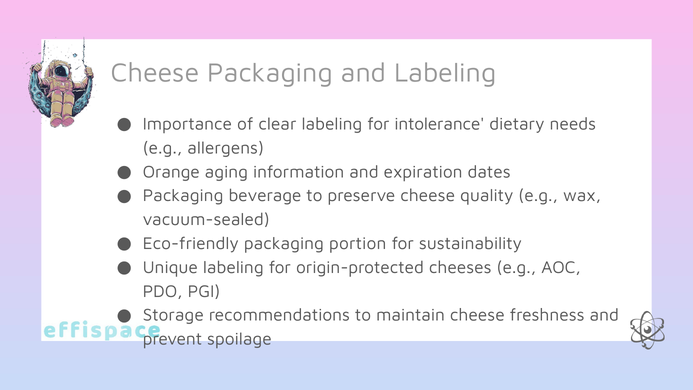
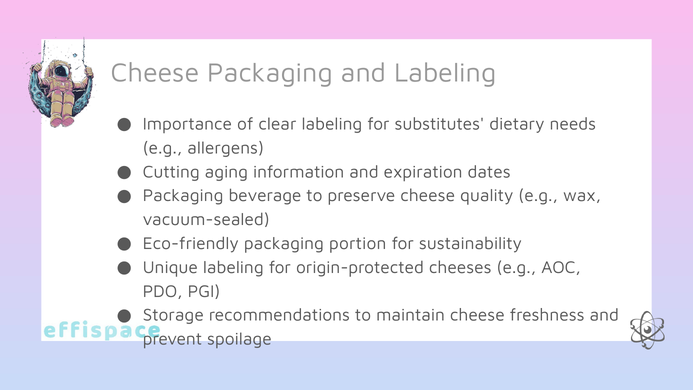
intolerance: intolerance -> substitutes
Orange: Orange -> Cutting
